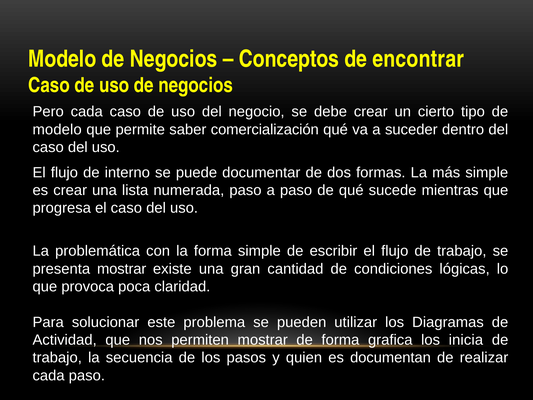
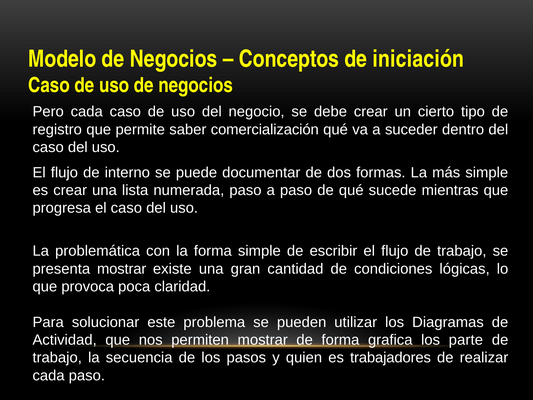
encontrar: encontrar -> iniciación
modelo at (57, 129): modelo -> registro
inicia: inicia -> parte
documentan: documentan -> trabajadores
